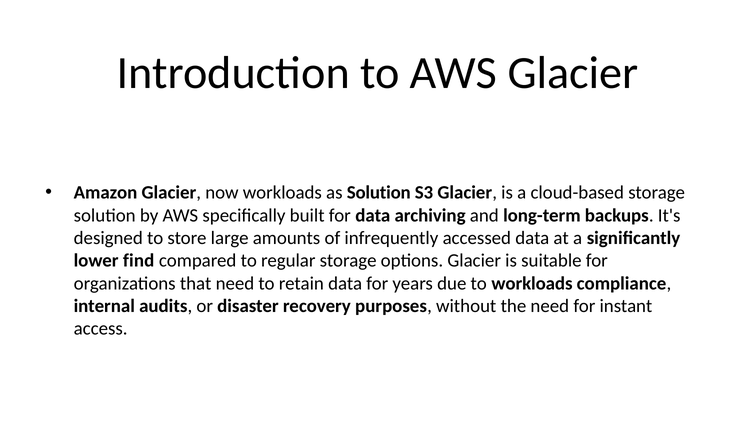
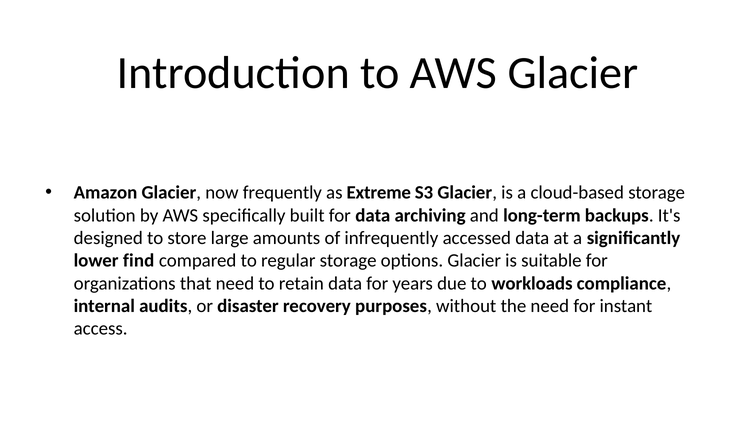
now workloads: workloads -> frequently
as Solution: Solution -> Extreme
